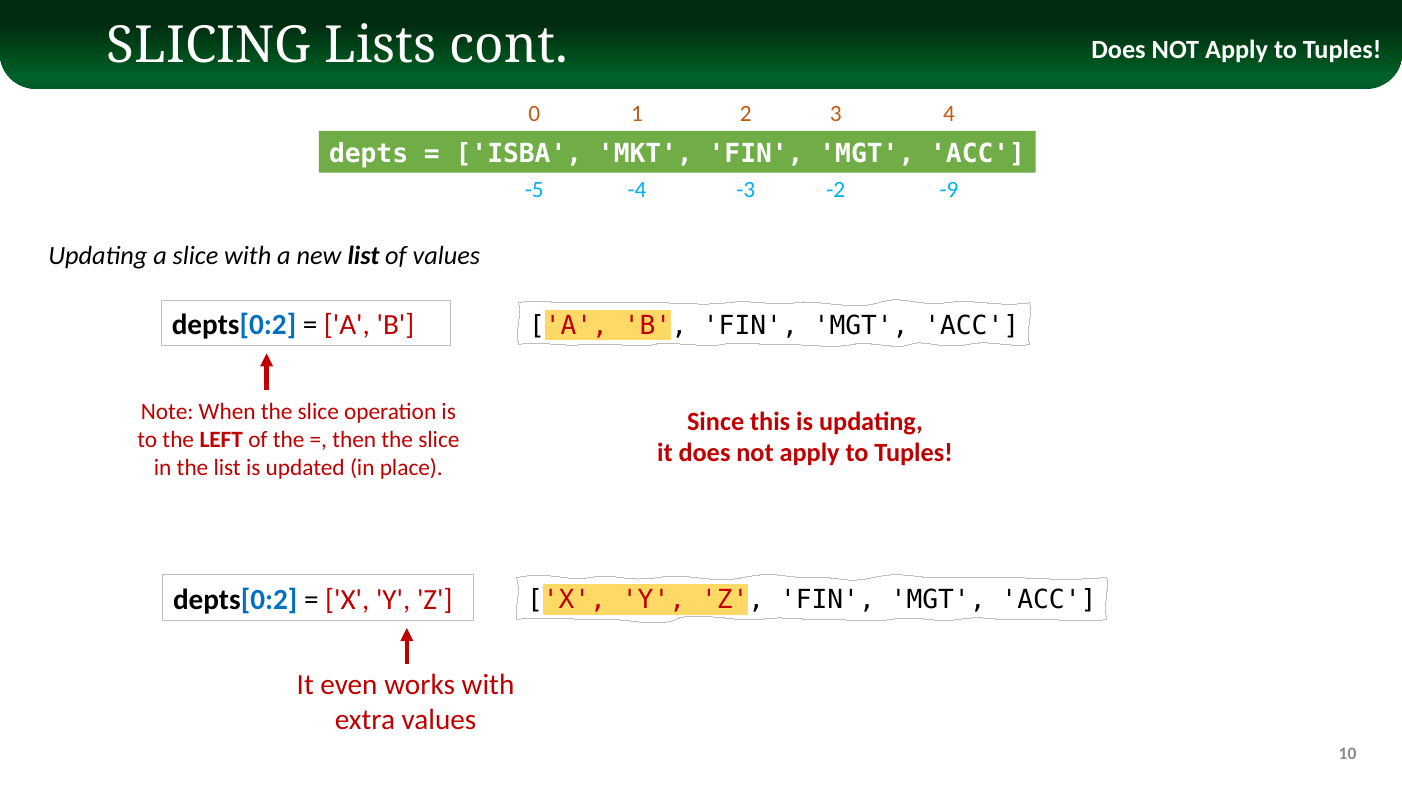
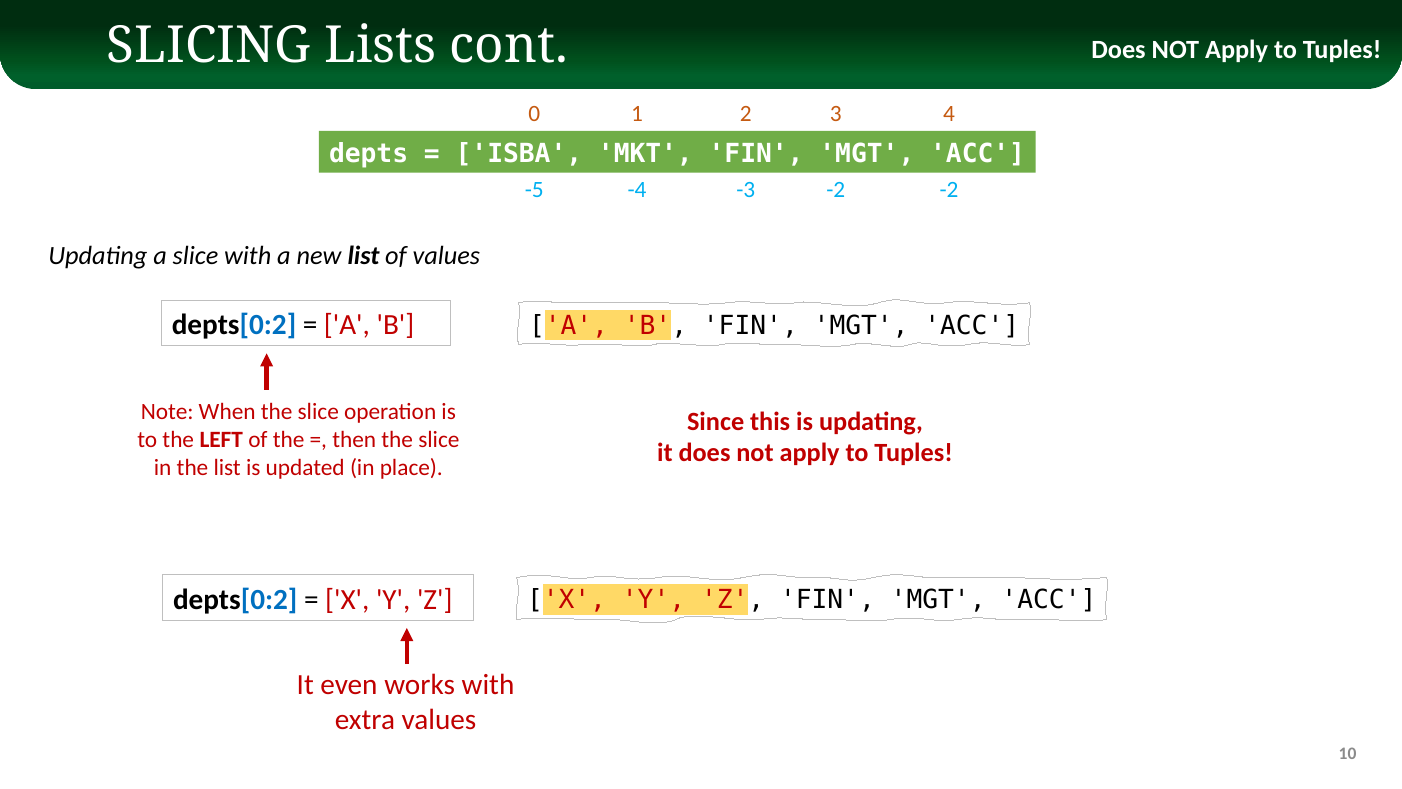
-2 -9: -9 -> -2
